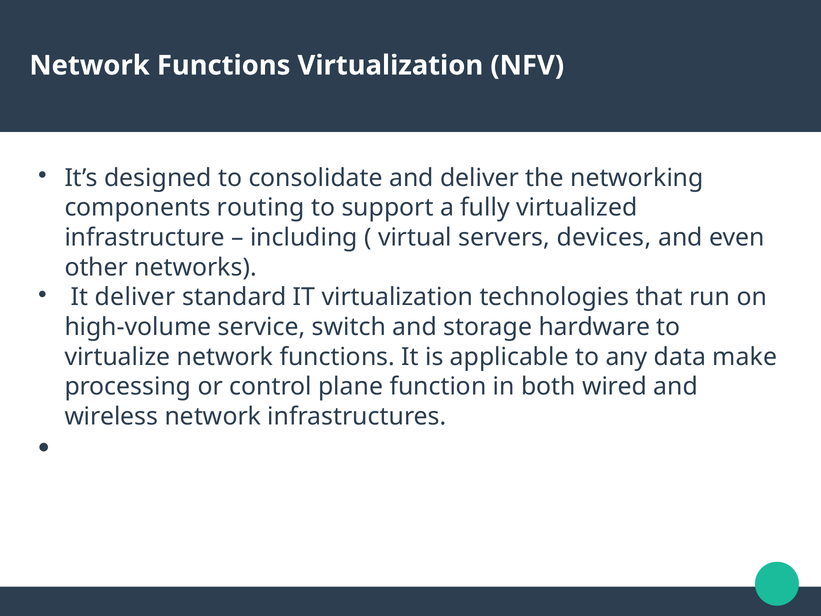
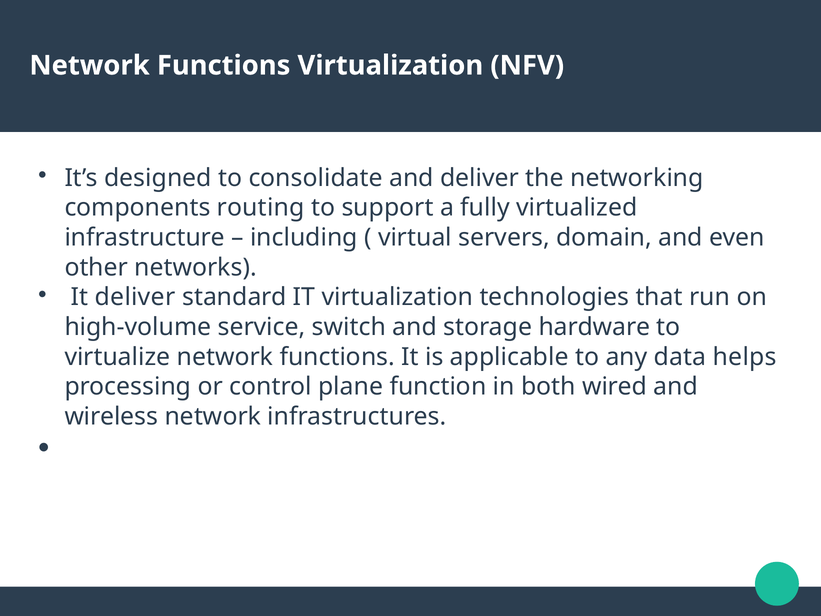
devices: devices -> domain
make: make -> helps
